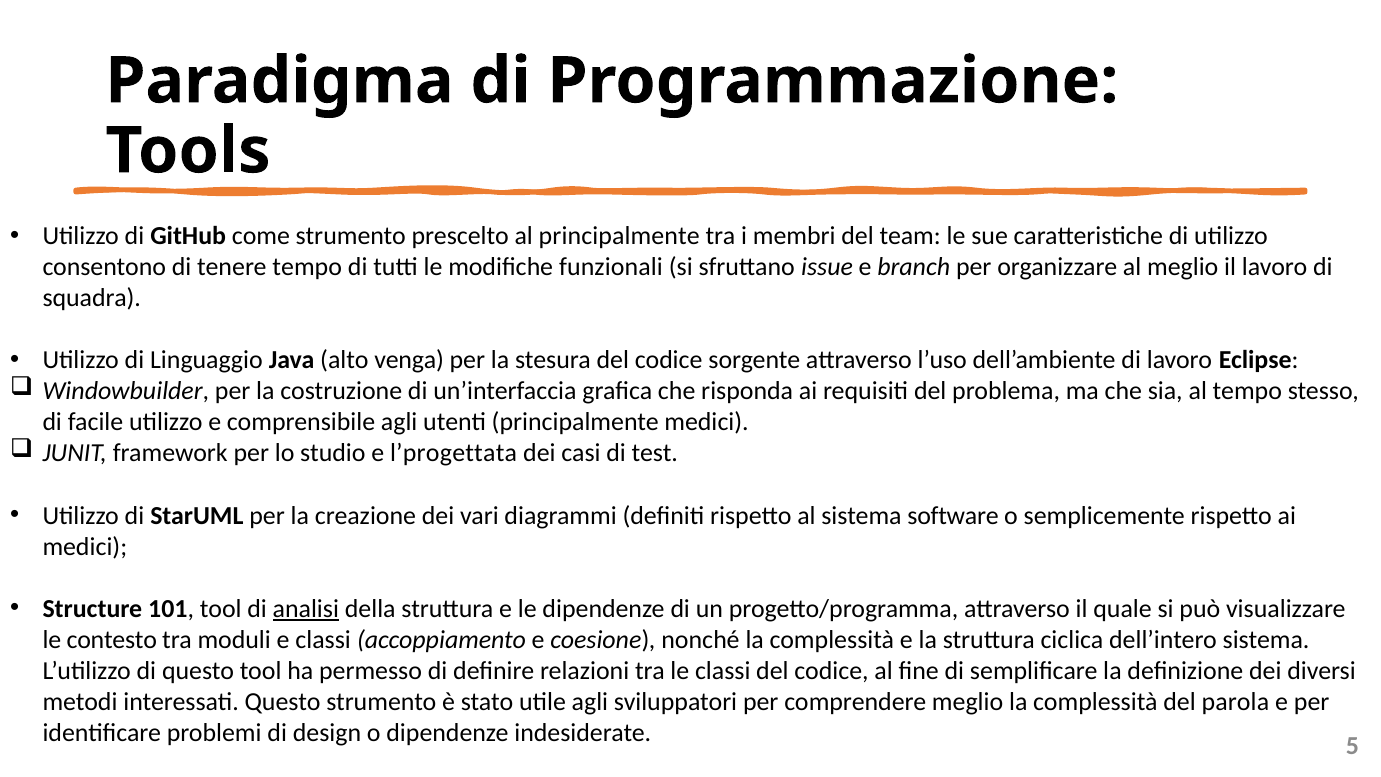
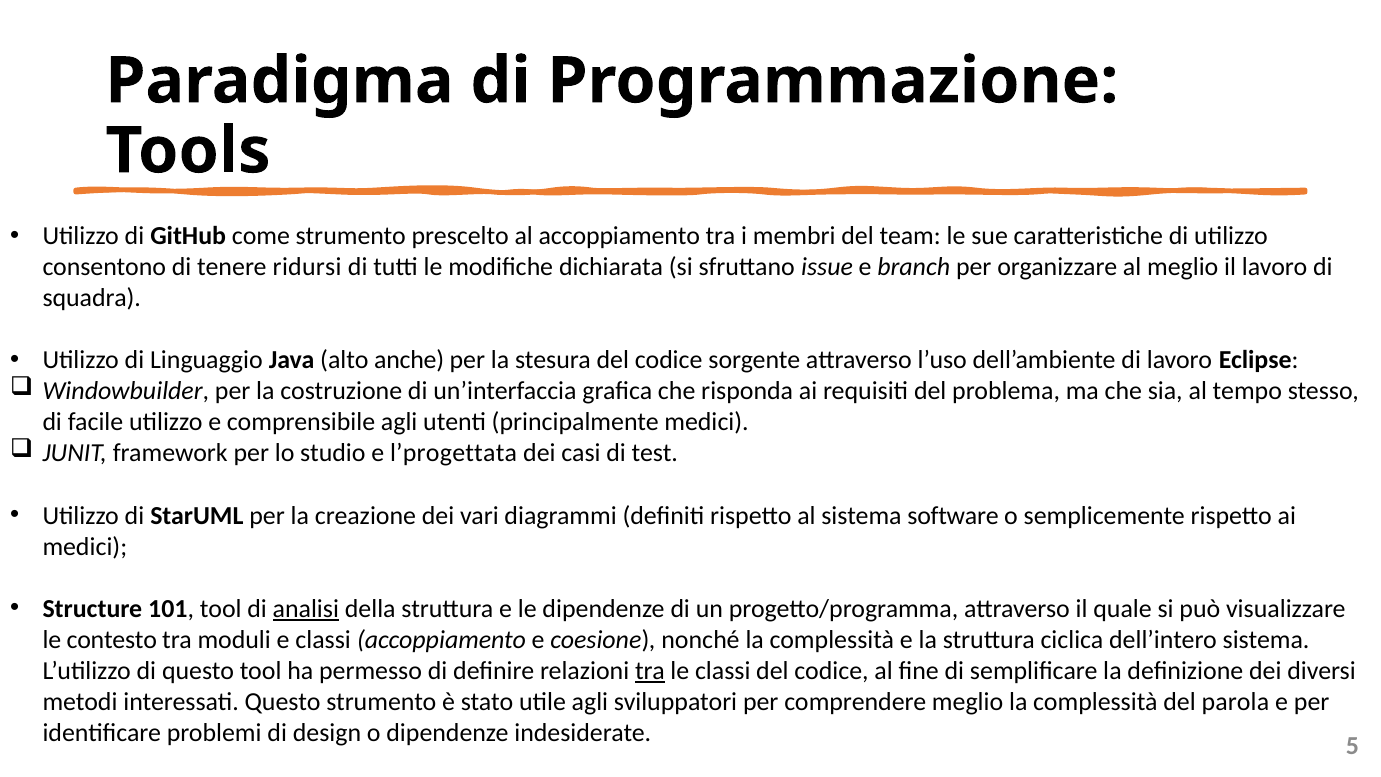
al principalmente: principalmente -> accoppiamento
tenere tempo: tempo -> ridursi
funzionali: funzionali -> dichiarata
venga: venga -> anche
tra at (650, 671) underline: none -> present
